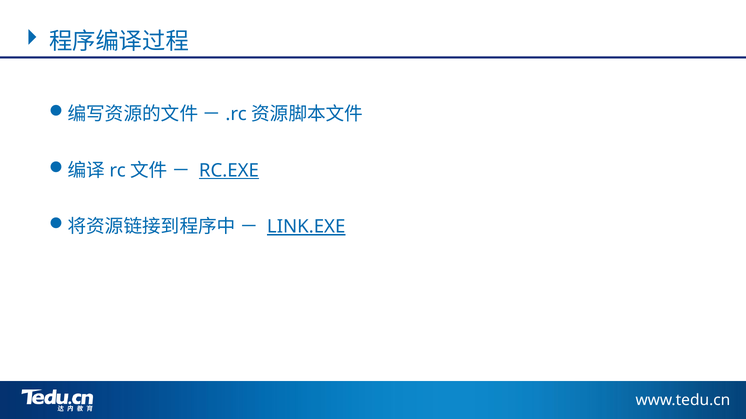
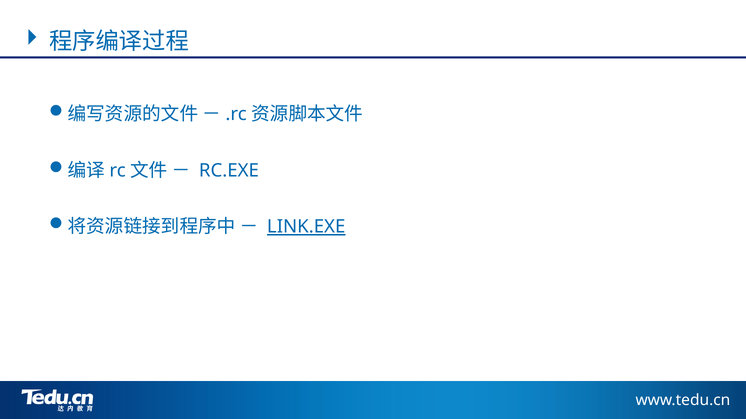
RC.EXE underline: present -> none
